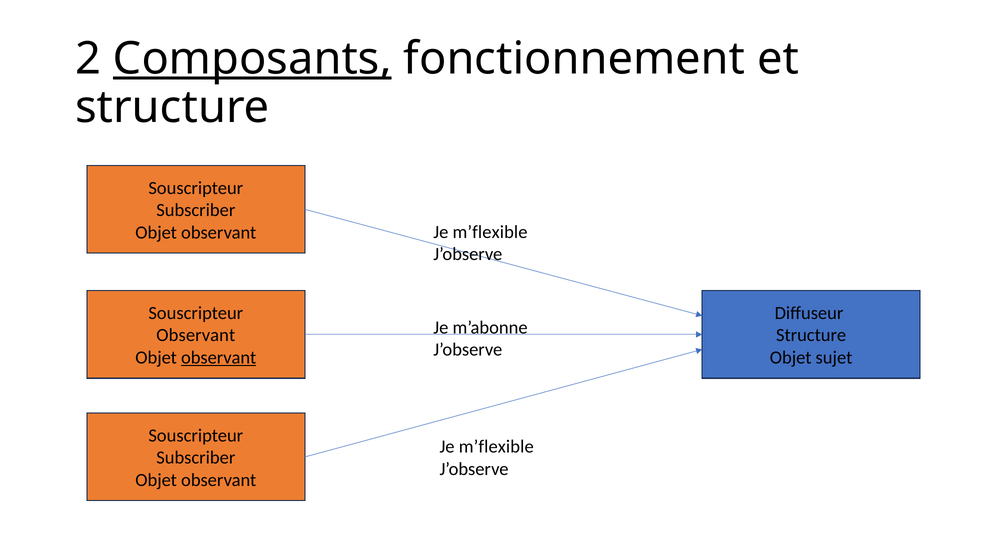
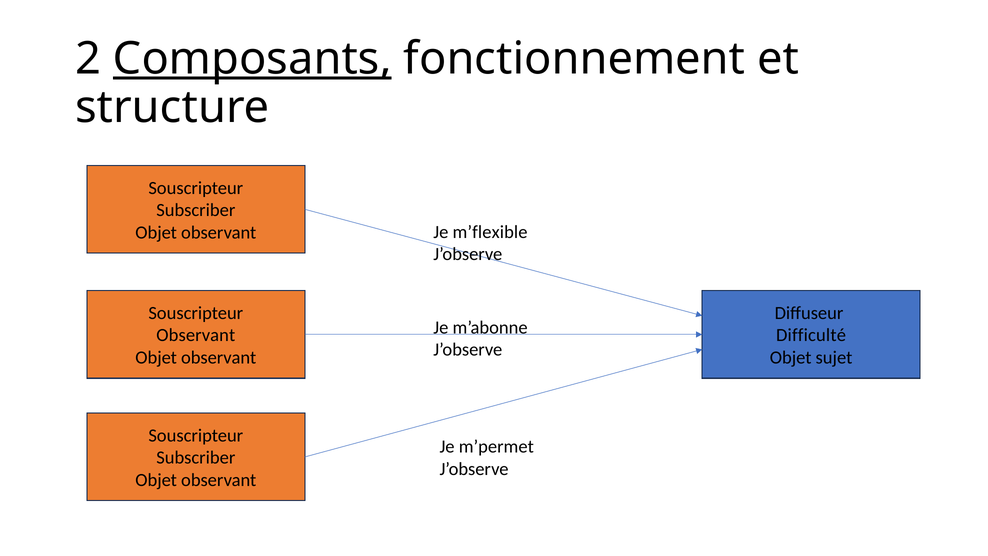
Structure at (811, 335): Structure -> Difficulté
observant at (219, 357) underline: present -> none
m’flexible at (496, 447): m’flexible -> m’permet
